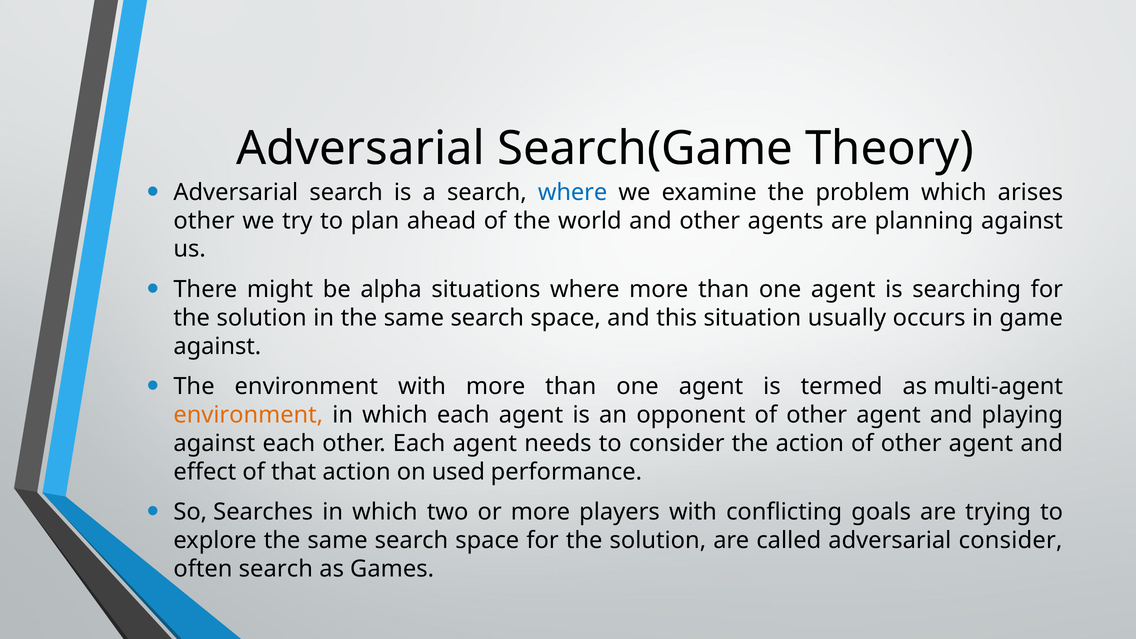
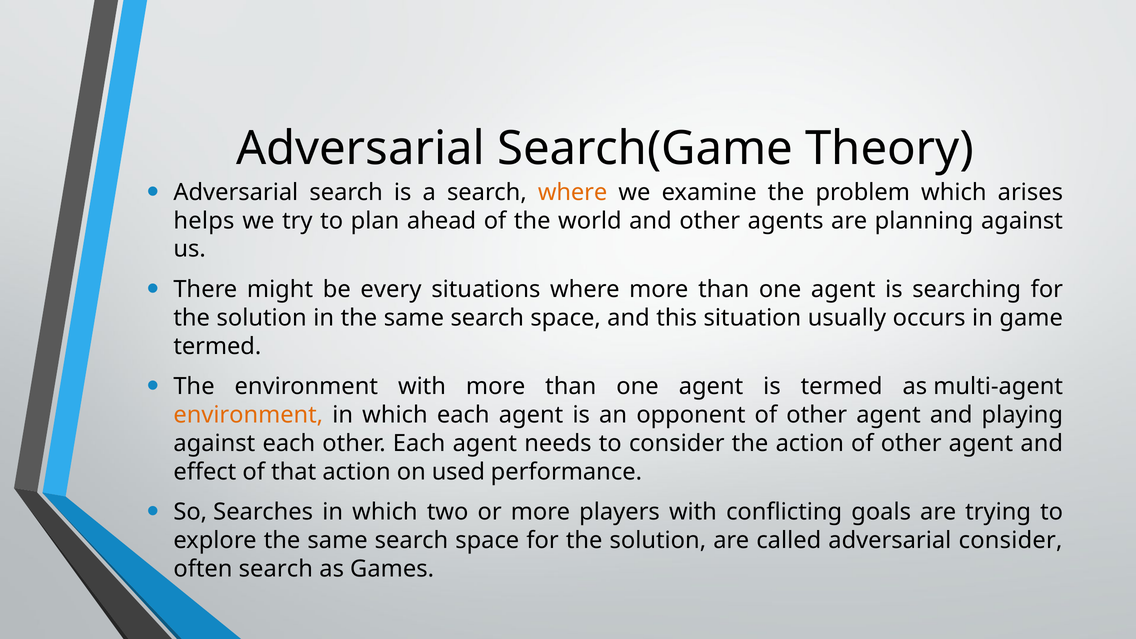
where at (573, 192) colour: blue -> orange
other at (204, 221): other -> helps
alpha: alpha -> every
against at (217, 346): against -> termed
